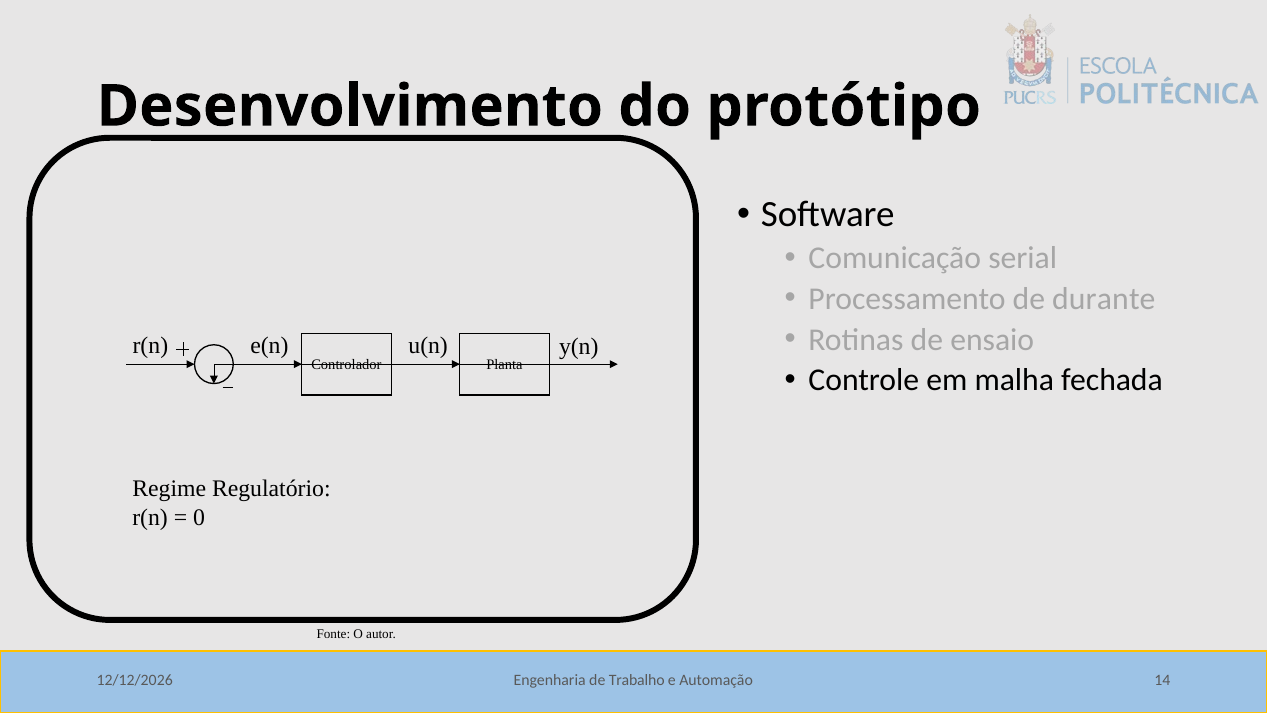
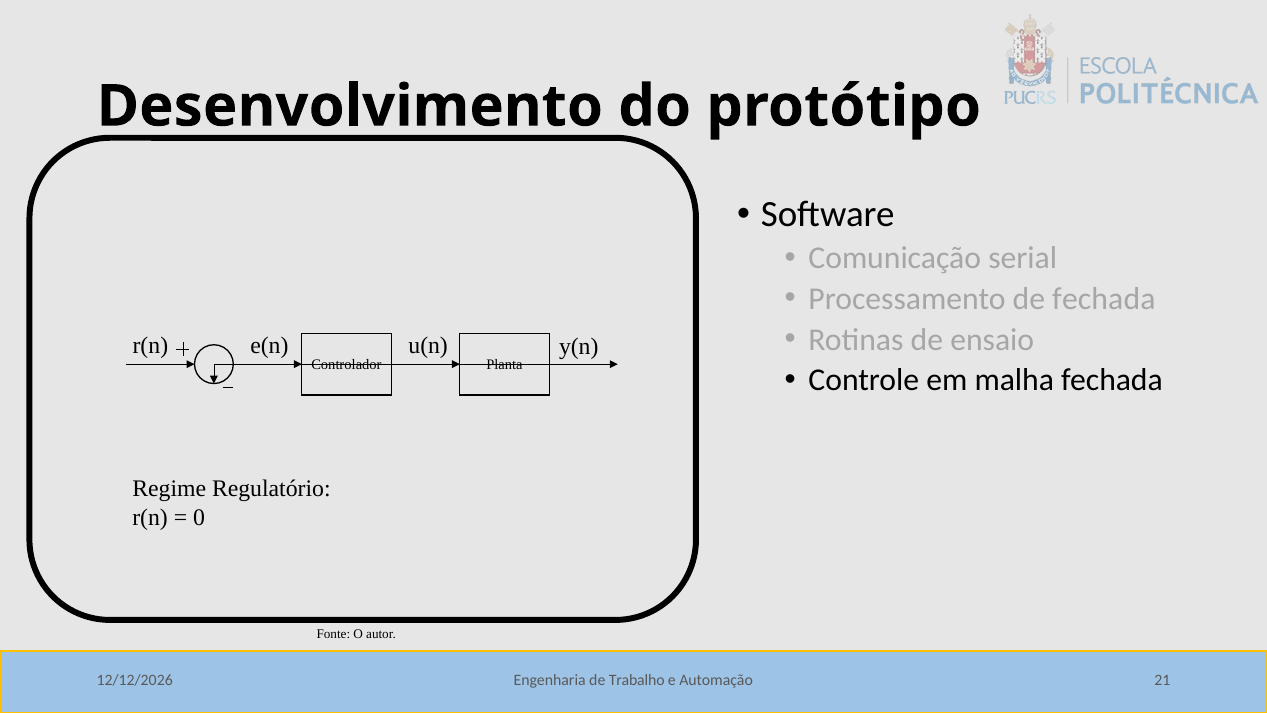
de durante: durante -> fechada
14: 14 -> 21
